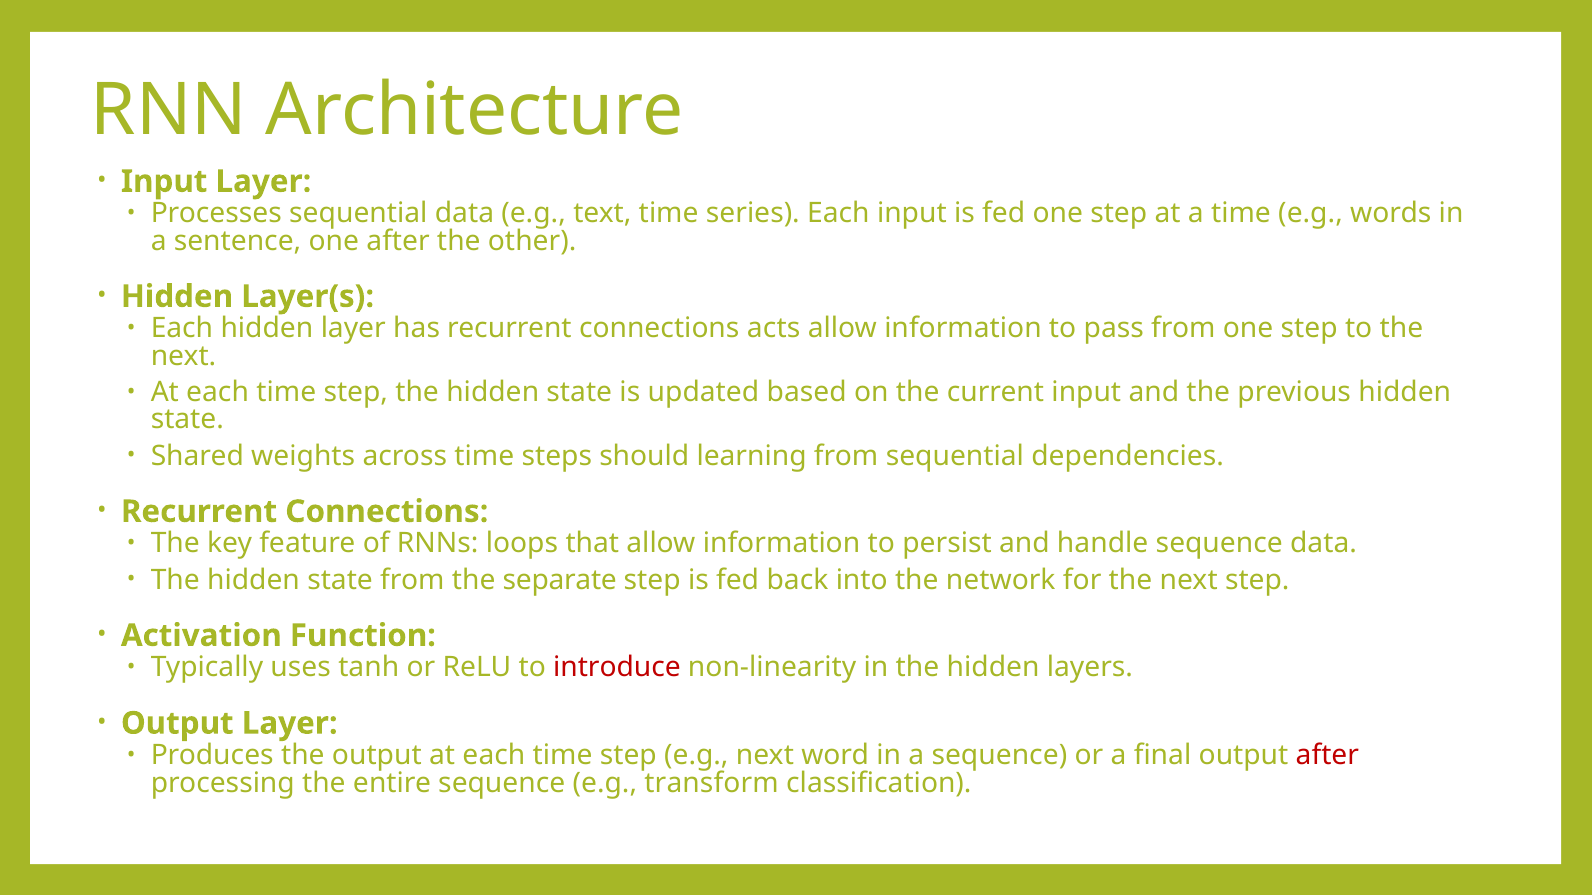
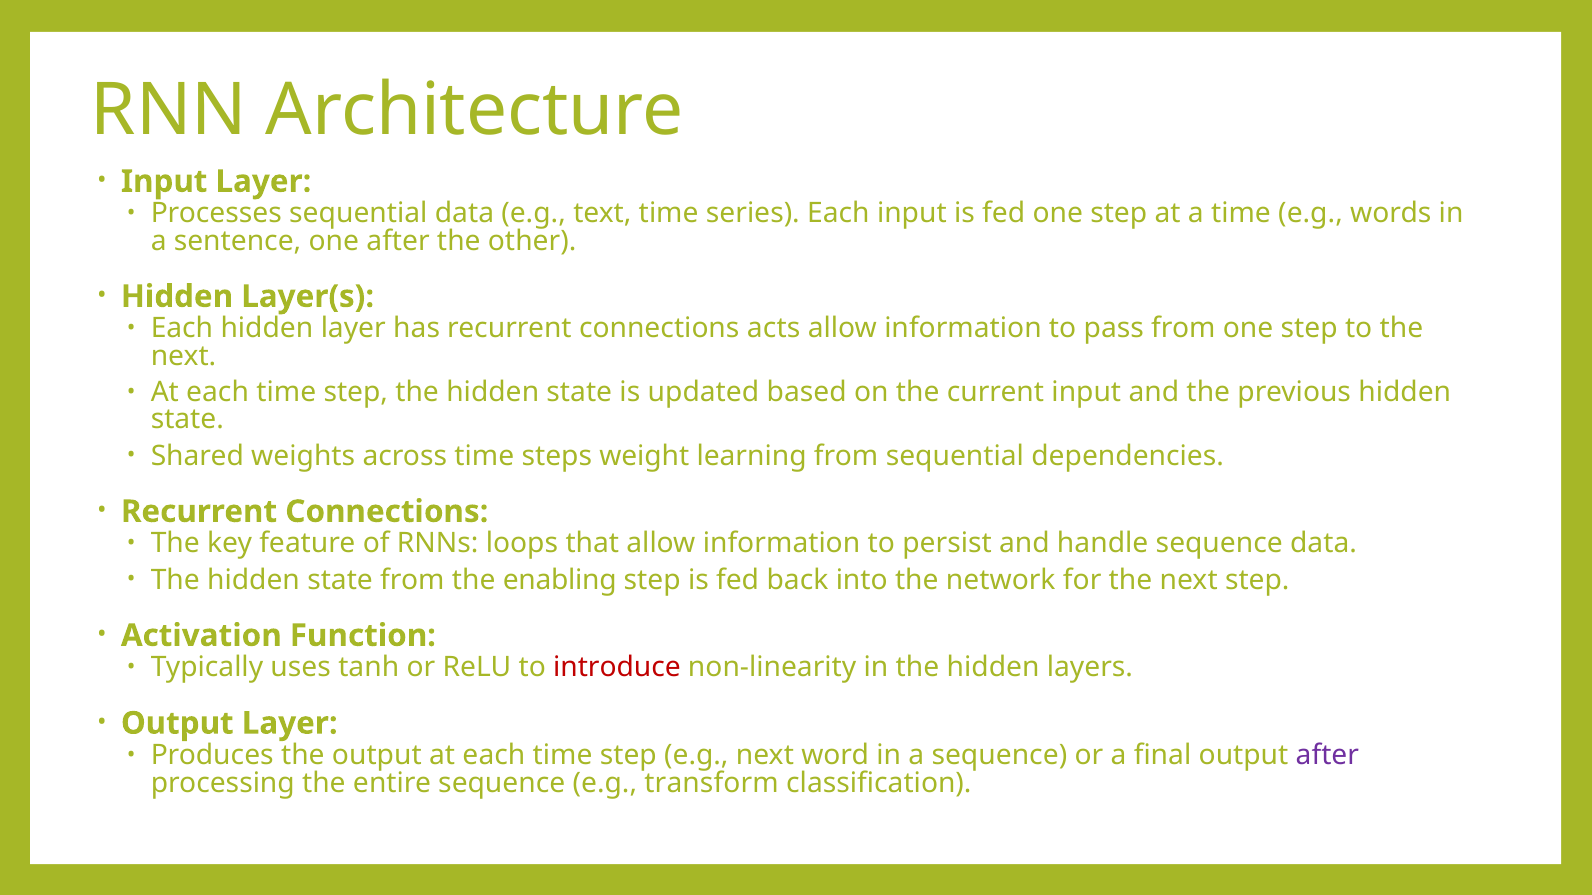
should: should -> weight
separate: separate -> enabling
after at (1327, 756) colour: red -> purple
